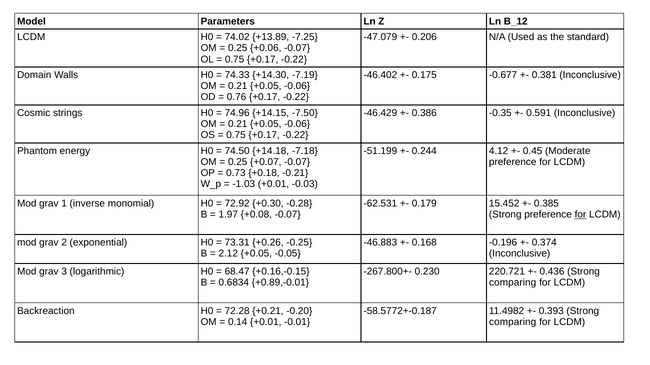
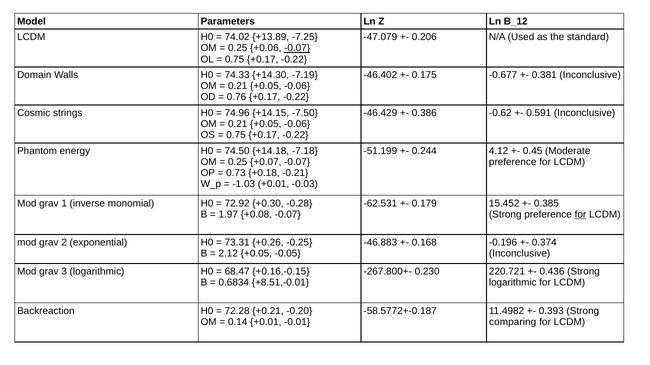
-0.07 at (297, 48) underline: none -> present
-0.35: -0.35 -> -0.62
+0.89,-0.01: +0.89,-0.01 -> +8.51,-0.01
comparing at (513, 283): comparing -> logarithmic
